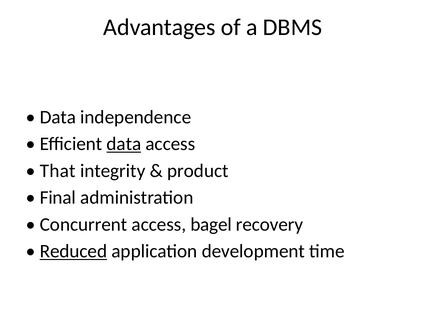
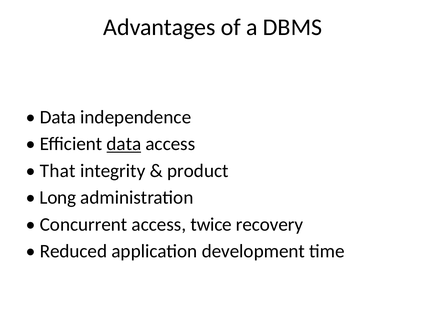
Final: Final -> Long
bagel: bagel -> twice
Reduced underline: present -> none
